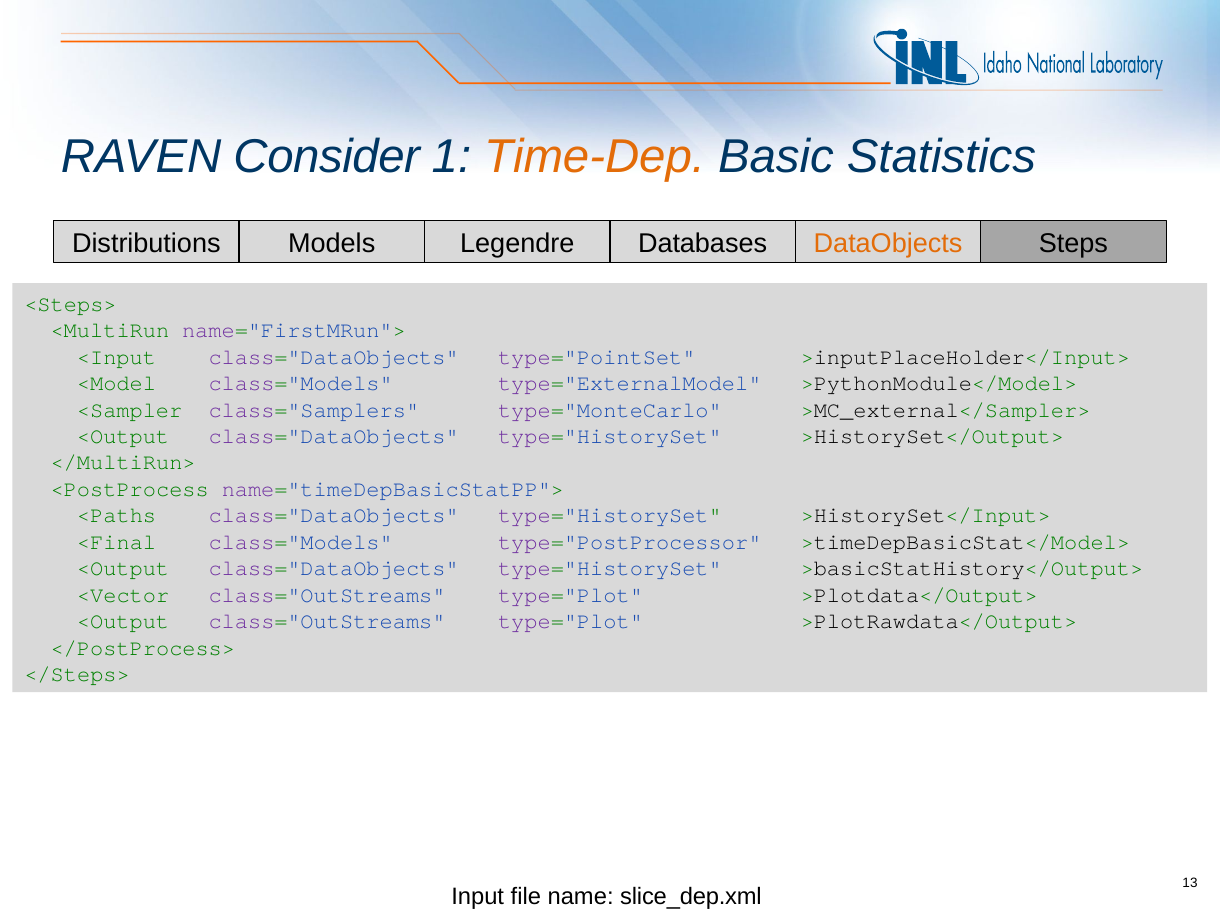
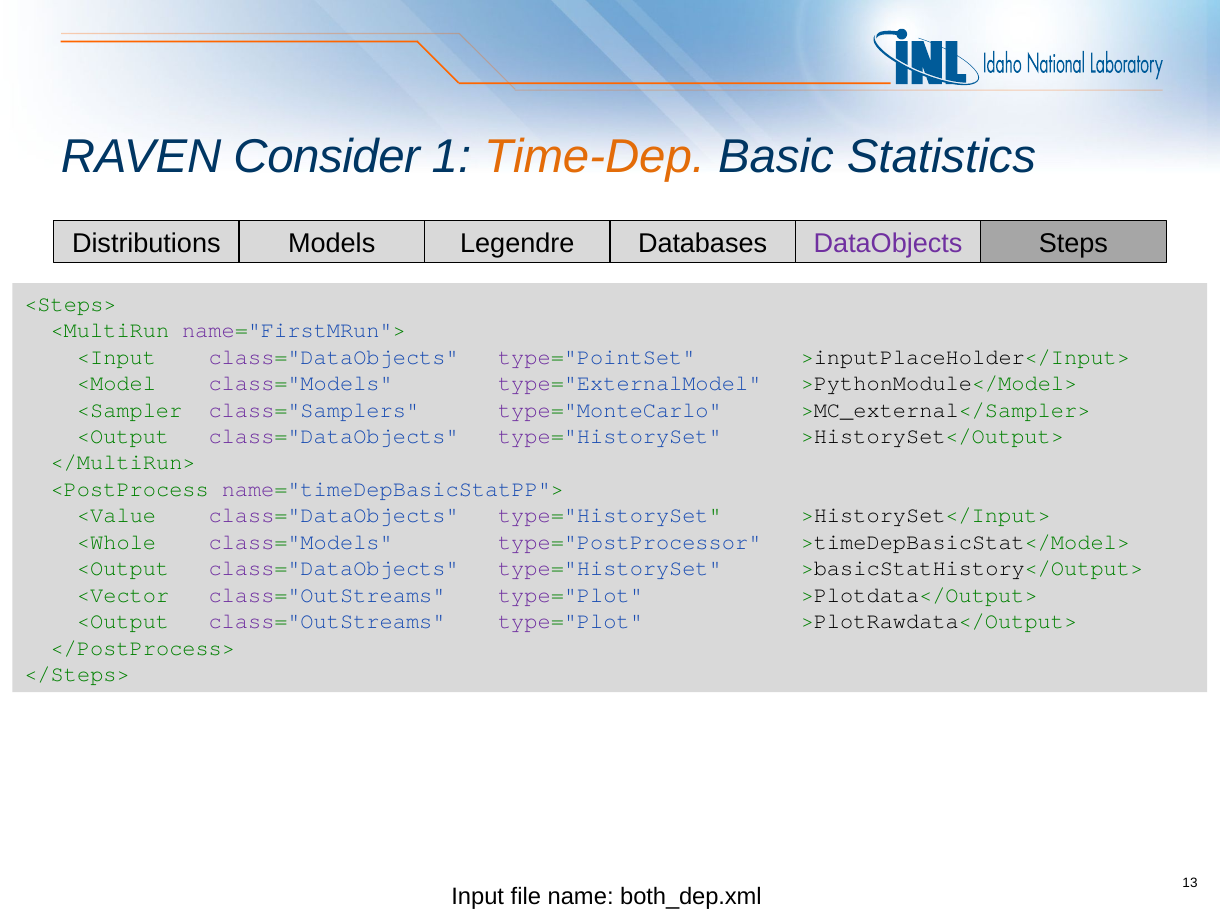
DataObjects colour: orange -> purple
<Paths: <Paths -> <Value
<Final: <Final -> <Whole
slice_dep.xml: slice_dep.xml -> both_dep.xml
